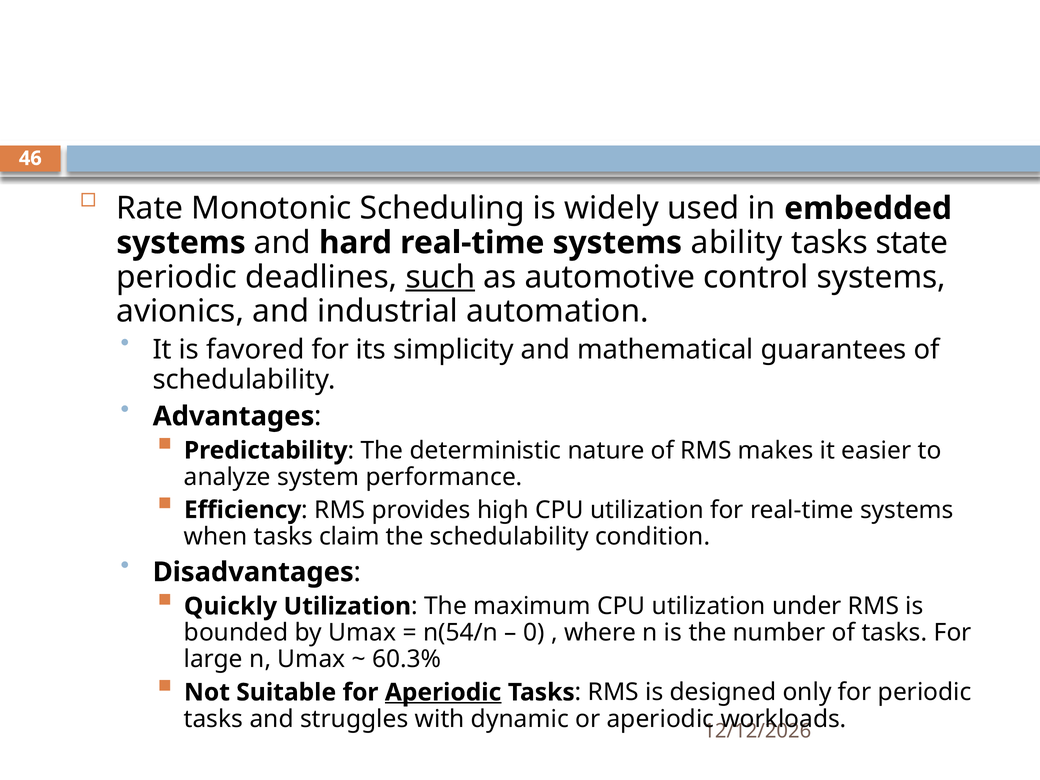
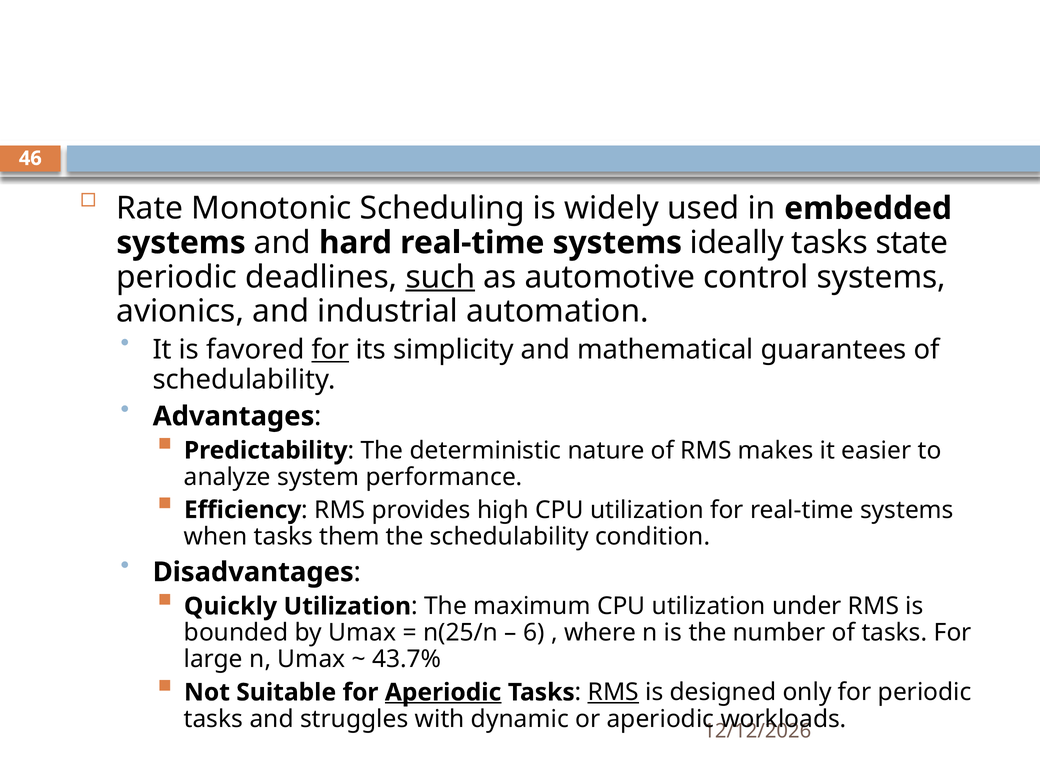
ability: ability -> ideally
for at (330, 350) underline: none -> present
claim: claim -> them
n(54/n: n(54/n -> n(25/n
0: 0 -> 6
60.3%: 60.3% -> 43.7%
RMS at (613, 692) underline: none -> present
